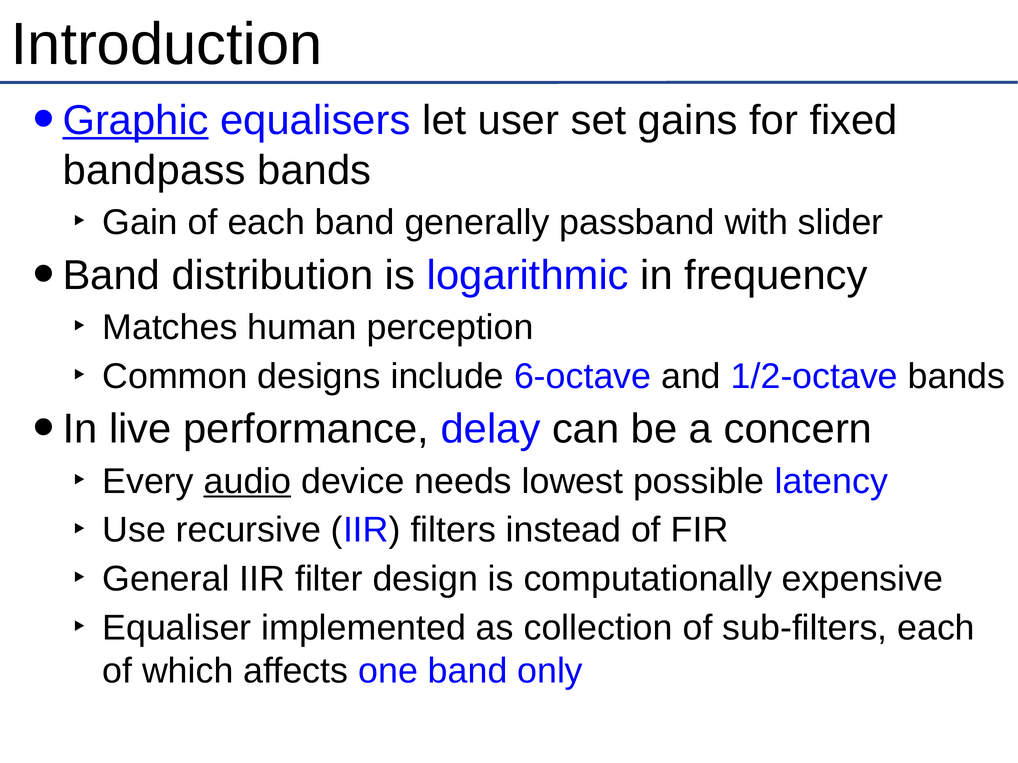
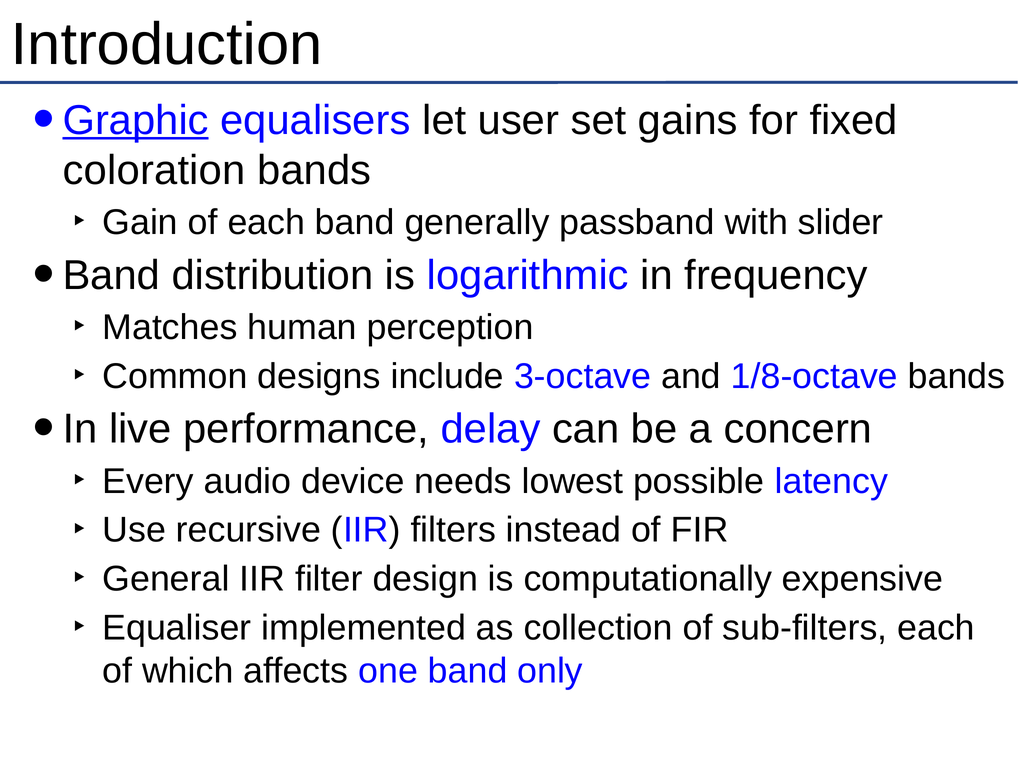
bandpass: bandpass -> coloration
6-octave: 6-octave -> 3-octave
1/2-octave: 1/2-octave -> 1/8-octave
audio underline: present -> none
